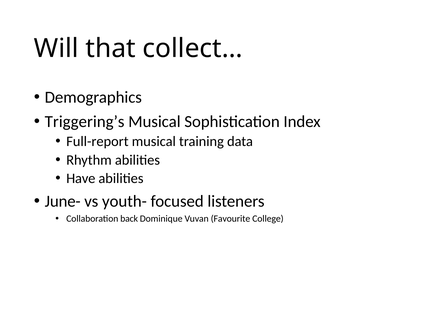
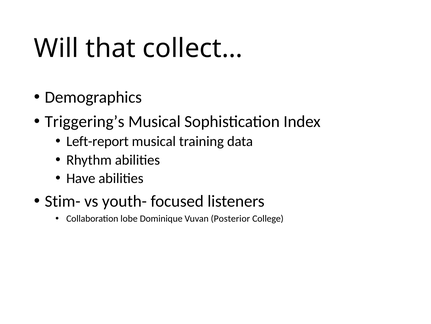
Full-report: Full-report -> Left-report
June-: June- -> Stim-
back: back -> lobe
Favourite: Favourite -> Posterior
